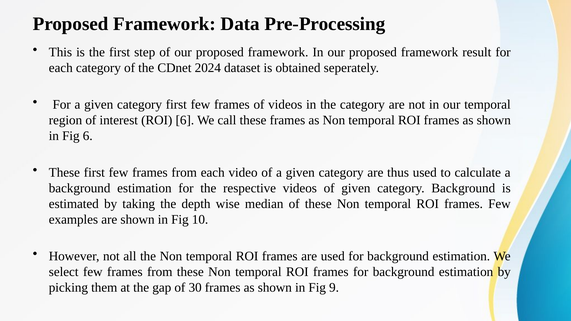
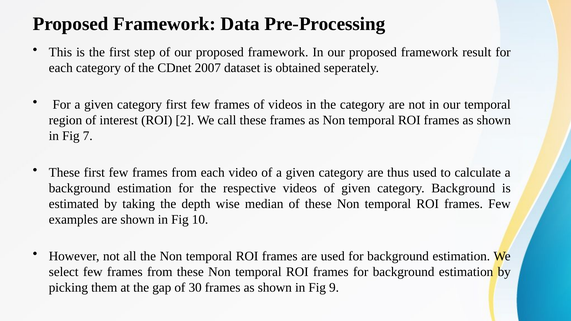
2024: 2024 -> 2007
ROI 6: 6 -> 2
Fig 6: 6 -> 7
